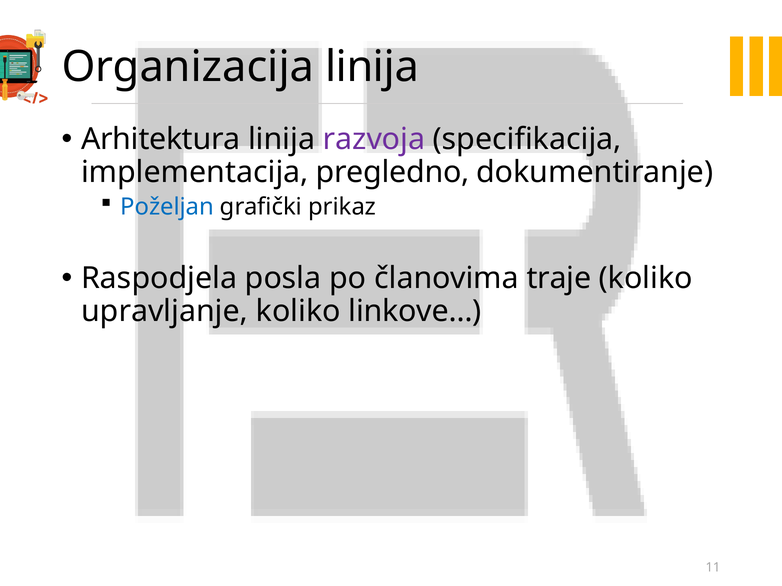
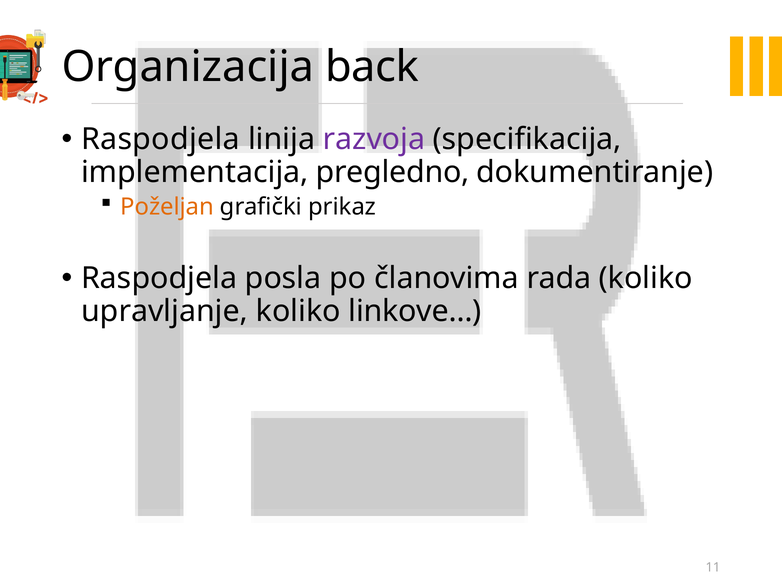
Organizacija linija: linija -> back
Arhitektura at (161, 140): Arhitektura -> Raspodjela
Poželjan colour: blue -> orange
traje: traje -> rada
